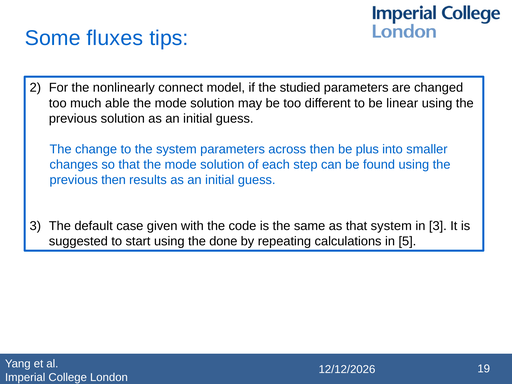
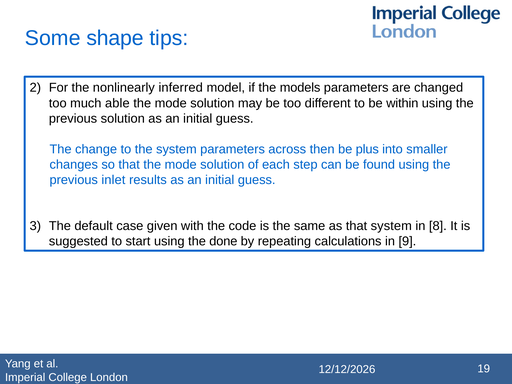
fluxes: fluxes -> shape
connect: connect -> inferred
studied: studied -> models
linear: linear -> within
previous then: then -> inlet
in 3: 3 -> 8
5: 5 -> 9
